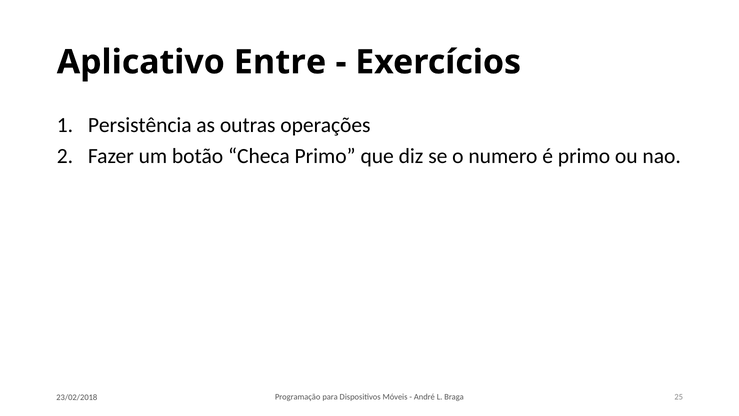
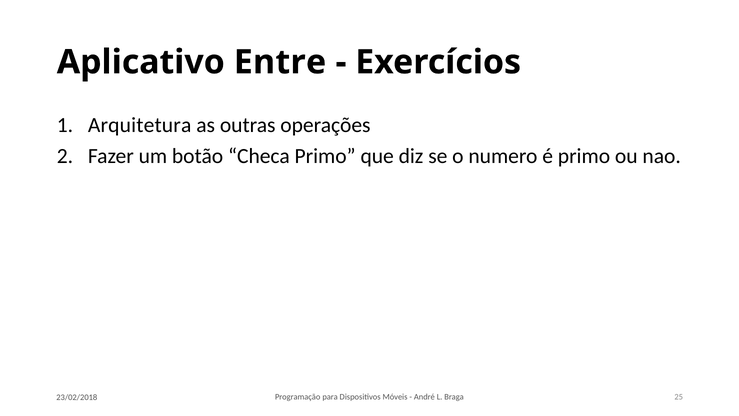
Persistência: Persistência -> Arquitetura
